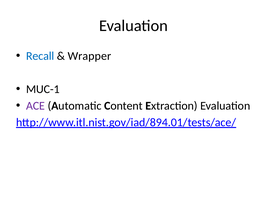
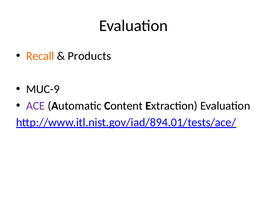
Recall colour: blue -> orange
Wrapper: Wrapper -> Products
MUC-1: MUC-1 -> MUC-9
